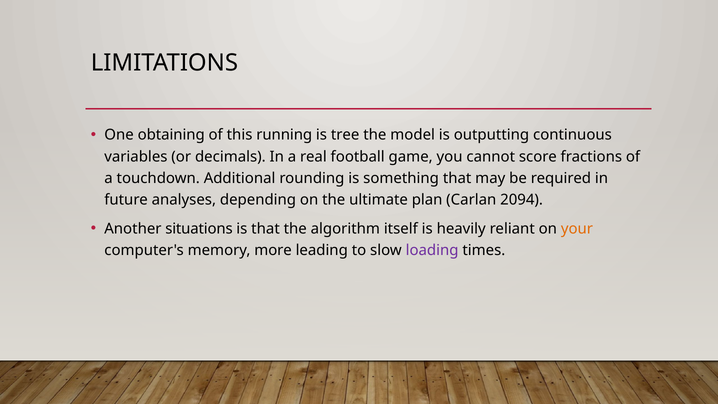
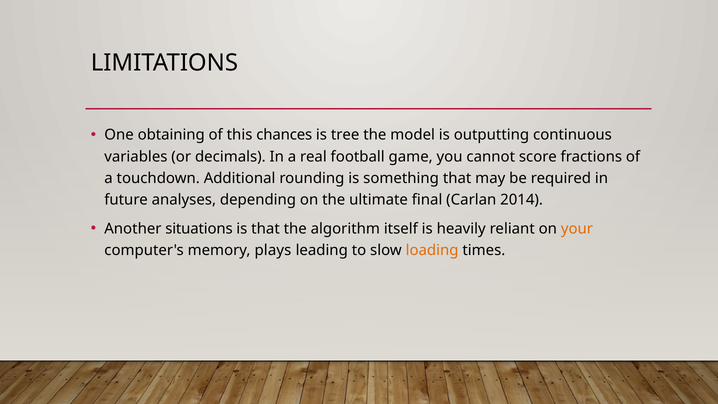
running: running -> chances
plan: plan -> final
2094: 2094 -> 2014
more: more -> plays
loading colour: purple -> orange
